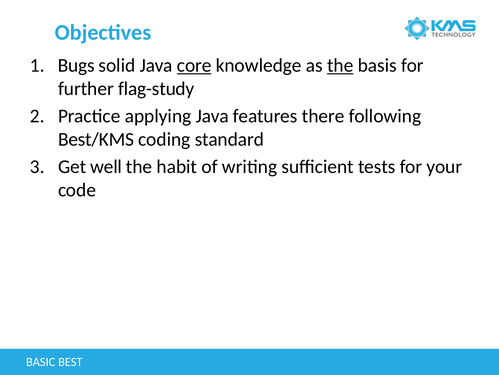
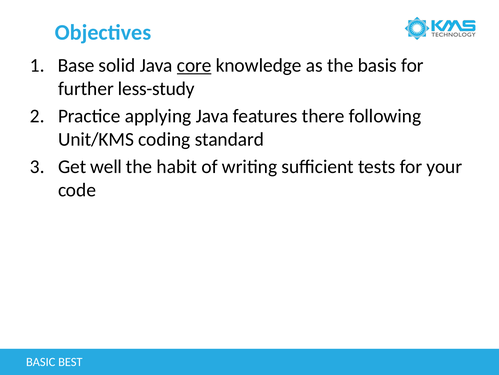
Bugs: Bugs -> Base
the at (340, 65) underline: present -> none
flag-study: flag-study -> less-study
Best/KMS: Best/KMS -> Unit/KMS
